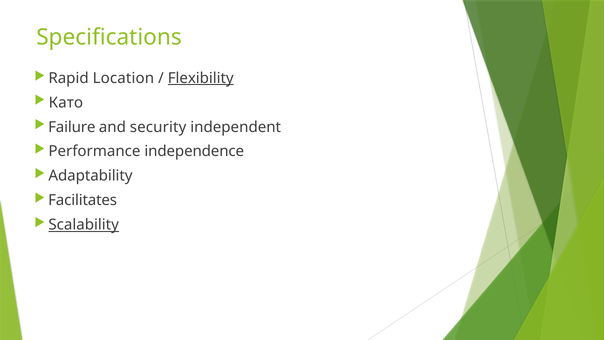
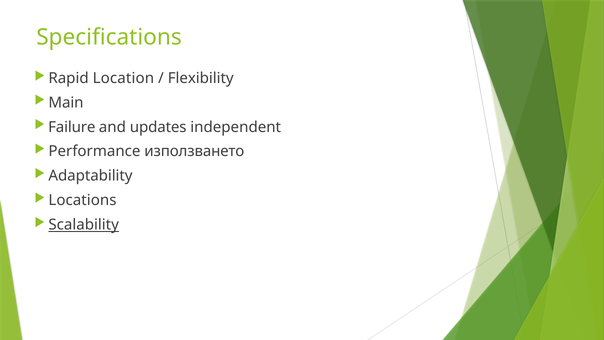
Flexibility underline: present -> none
Като: Като -> Main
security: security -> updates
independence: independence -> използването
Facilitates: Facilitates -> Locations
